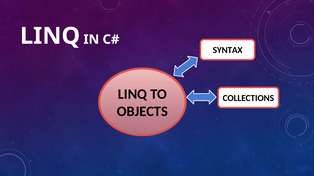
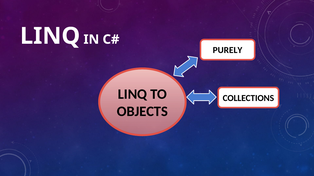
SYNTAX: SYNTAX -> PURELY
